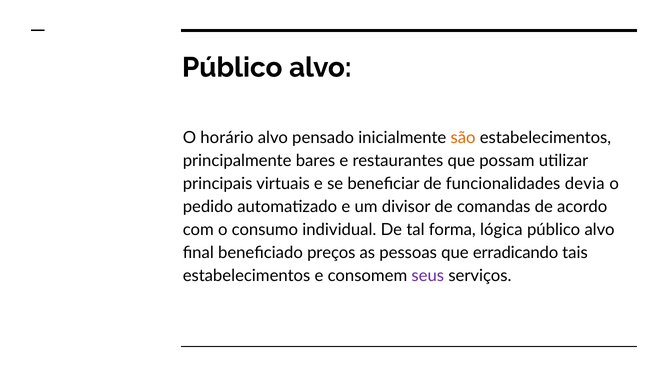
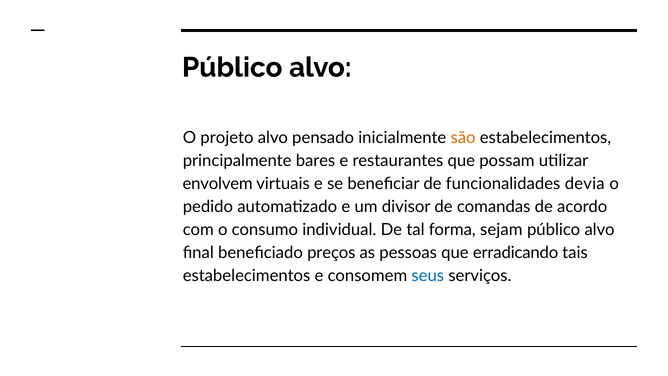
horário: horário -> projeto
principais: principais -> envolvem
lógica: lógica -> sejam
seus colour: purple -> blue
